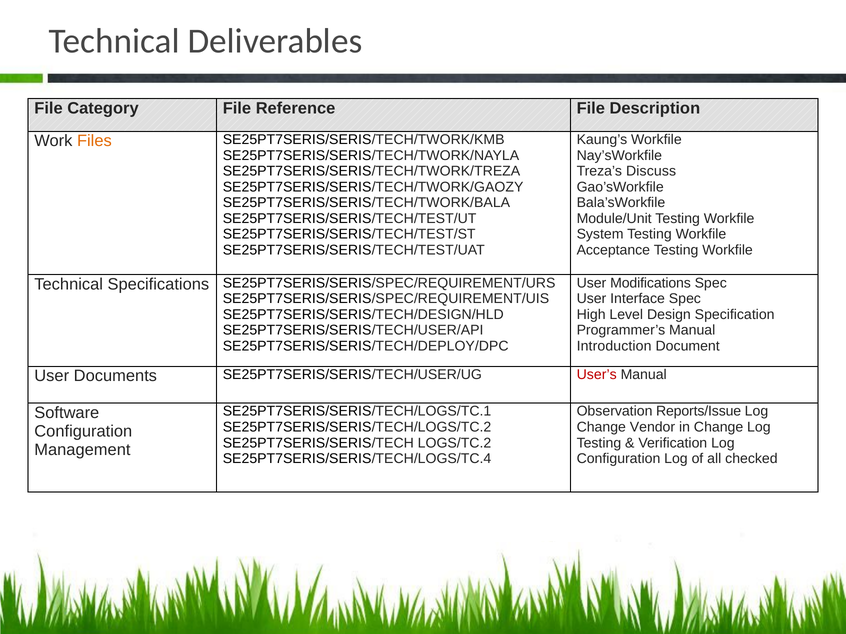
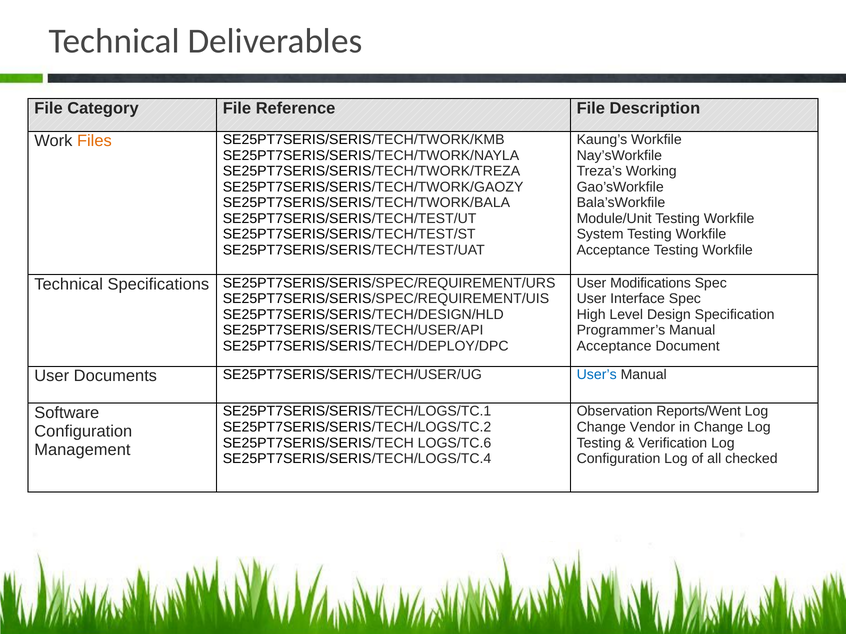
Discuss: Discuss -> Working
Introduction at (614, 346): Introduction -> Acceptance
User’s colour: red -> blue
Reports/Issue: Reports/Issue -> Reports/Went
LOGS/TC.2: LOGS/TC.2 -> LOGS/TC.6
